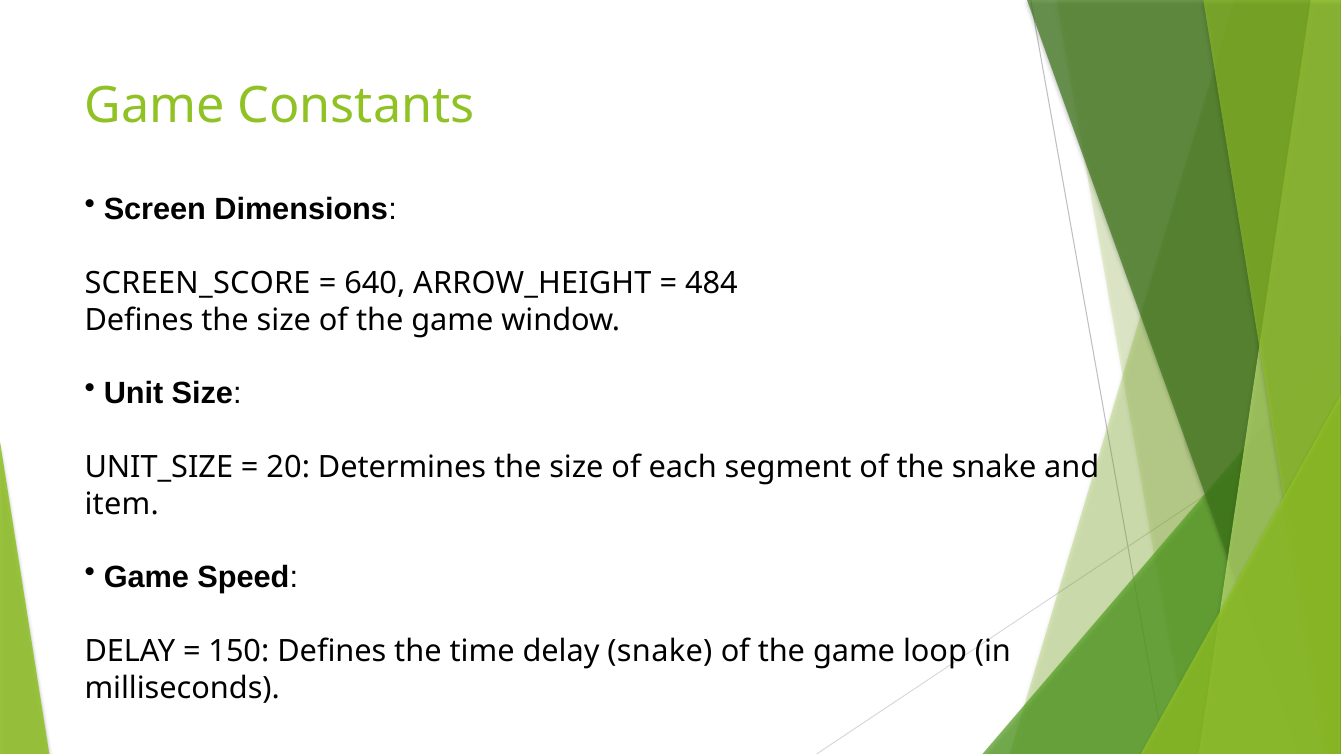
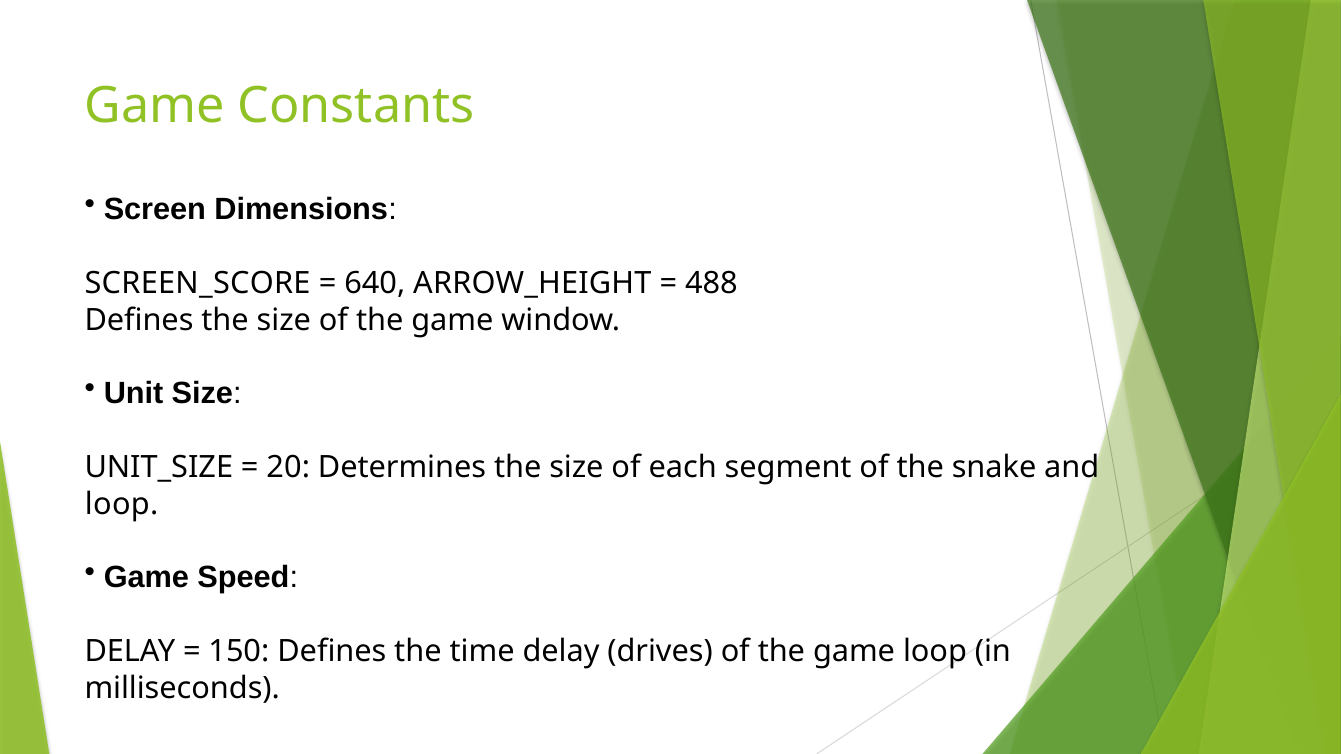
484: 484 -> 488
item at (122, 504): item -> loop
delay snake: snake -> drives
